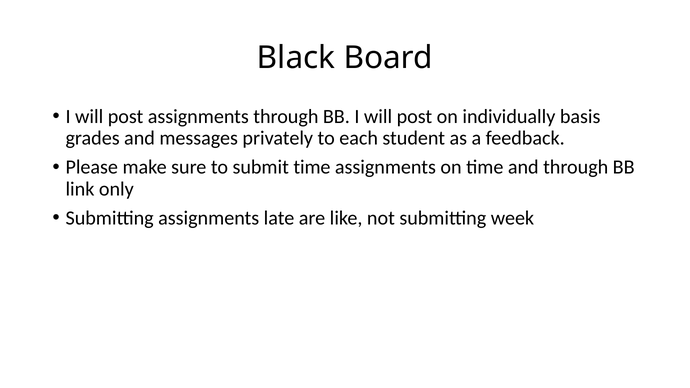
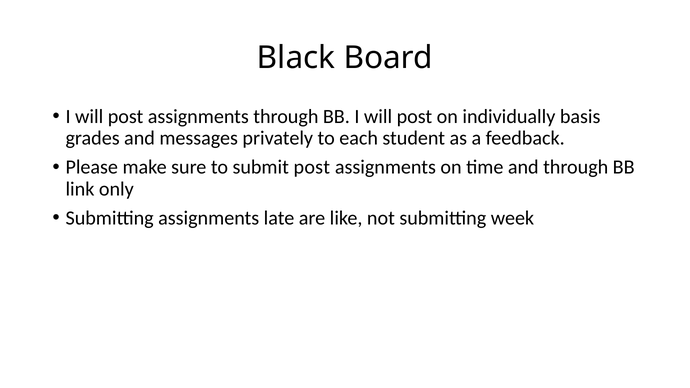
submit time: time -> post
